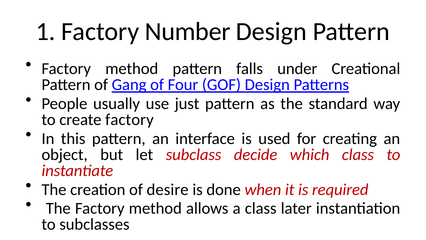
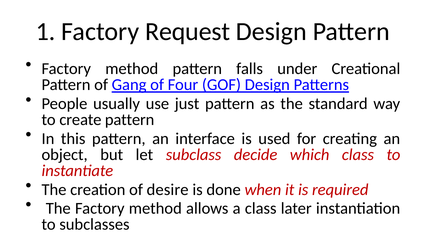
Number: Number -> Request
create factory: factory -> pattern
